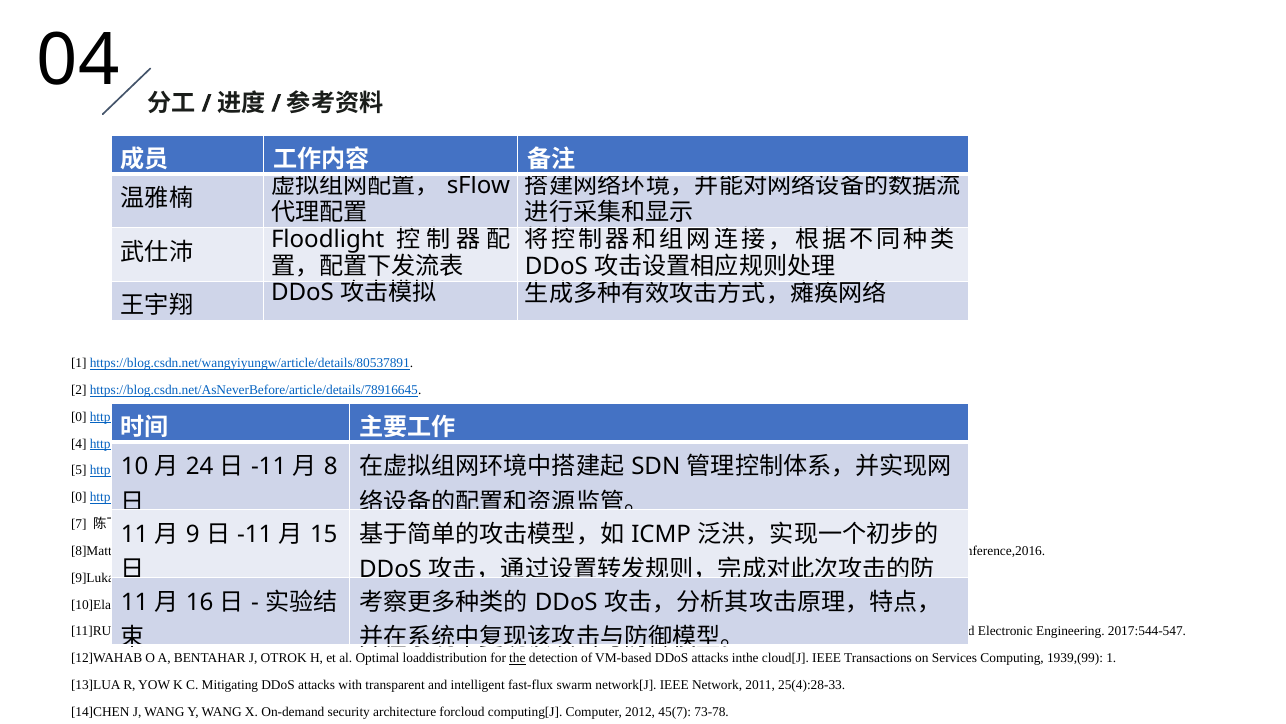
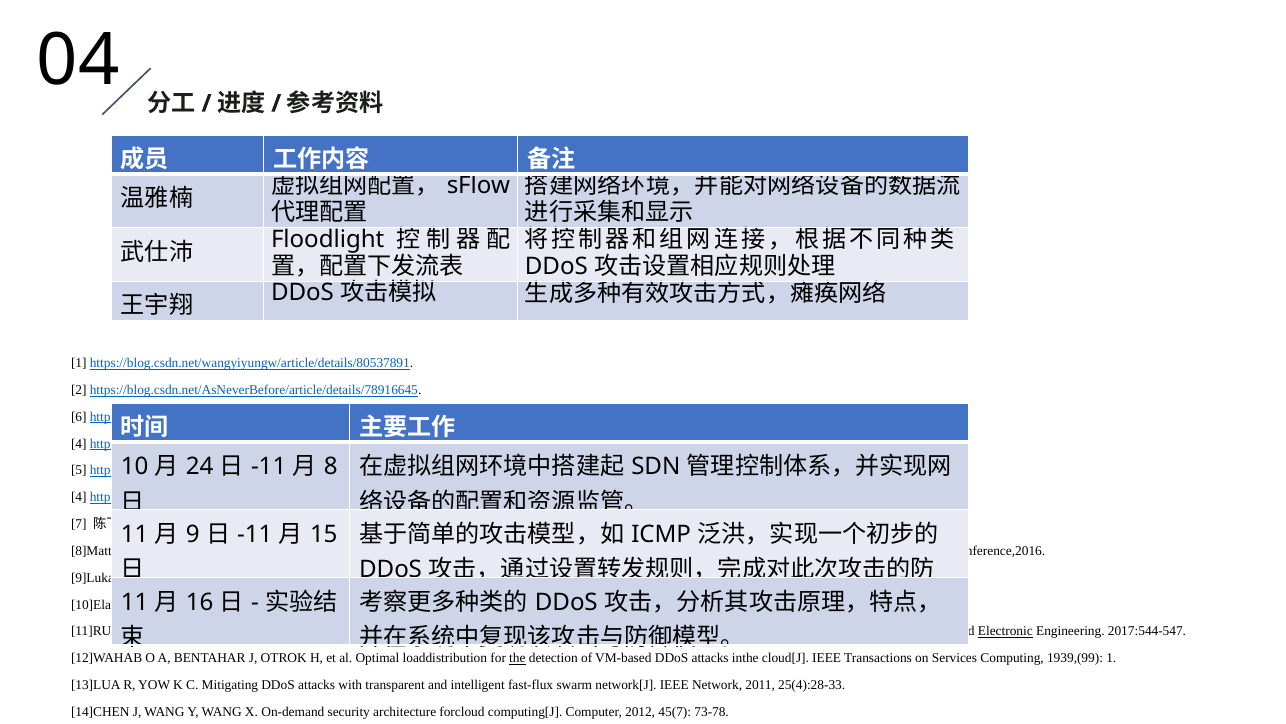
0 at (79, 416): 0 -> 6
0 at (79, 497): 0 -> 4
Electronic underline: none -> present
